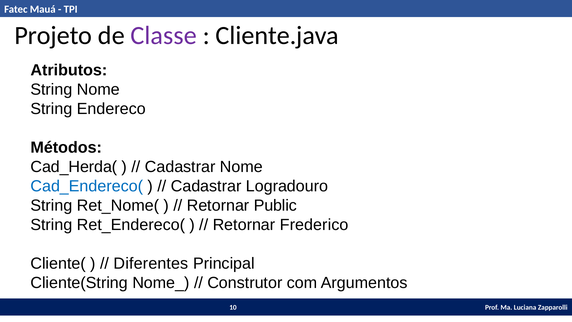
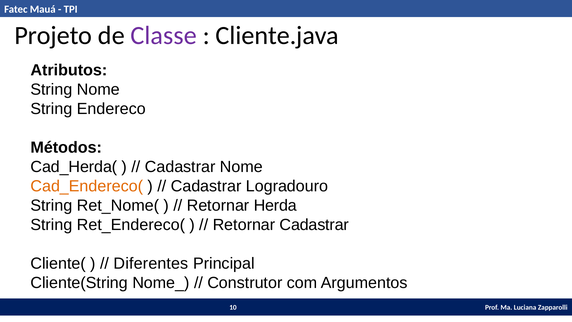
Cad_Endereco( colour: blue -> orange
Public: Public -> Herda
Retornar Frederico: Frederico -> Cadastrar
